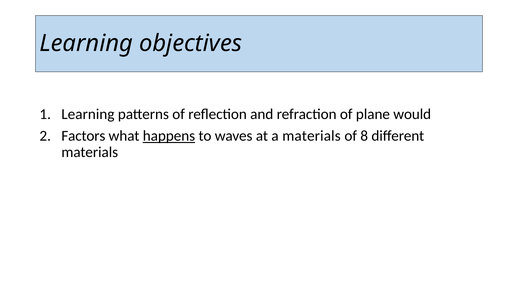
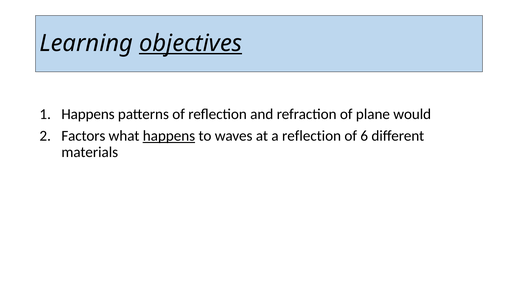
objectives underline: none -> present
Learning at (88, 114): Learning -> Happens
a materials: materials -> reflection
8: 8 -> 6
